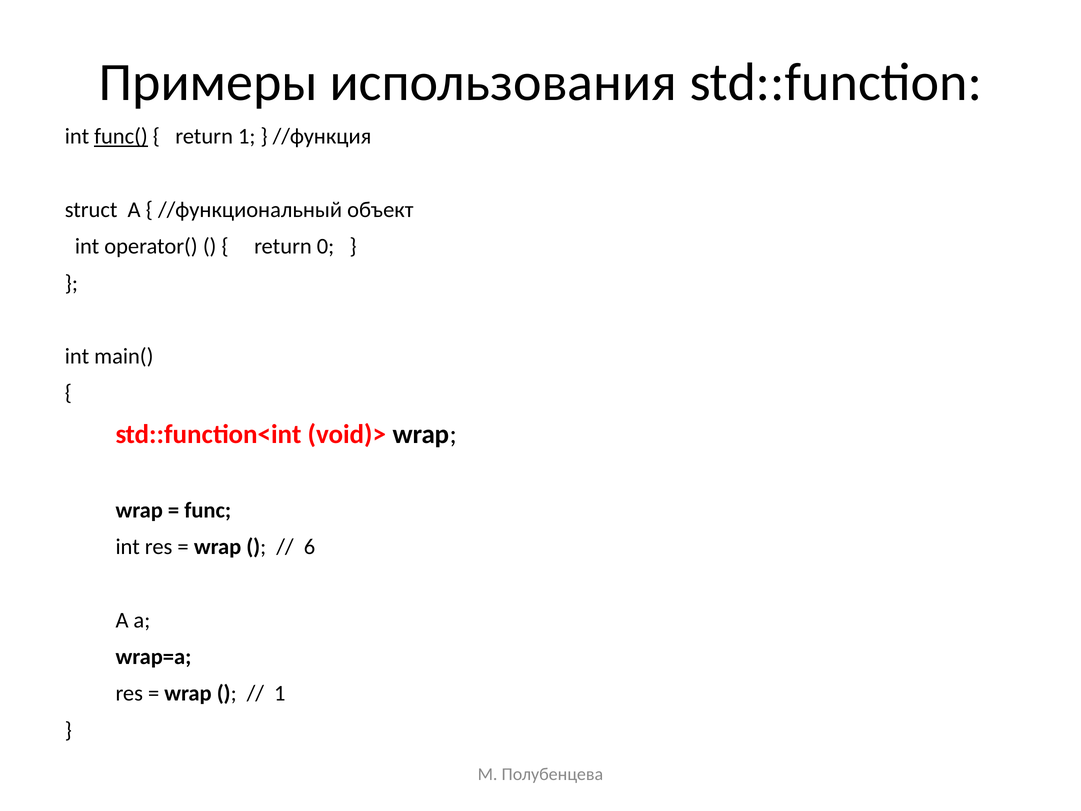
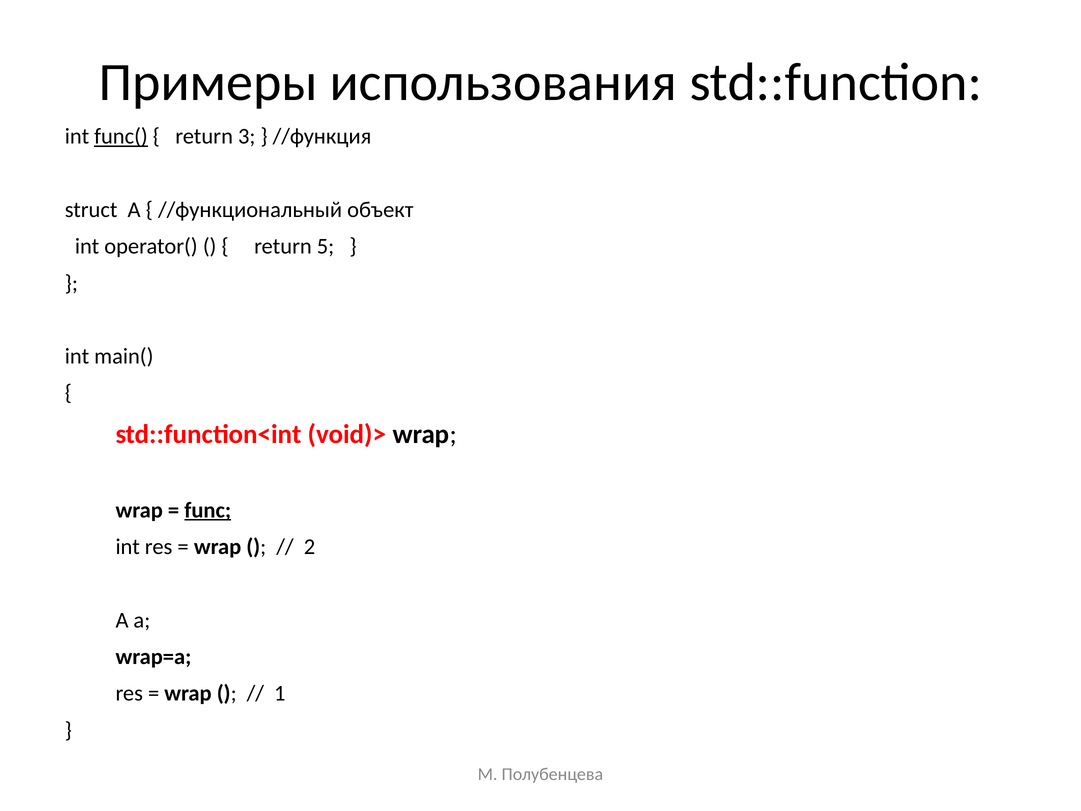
return 1: 1 -> 3
0: 0 -> 5
func underline: none -> present
6: 6 -> 2
